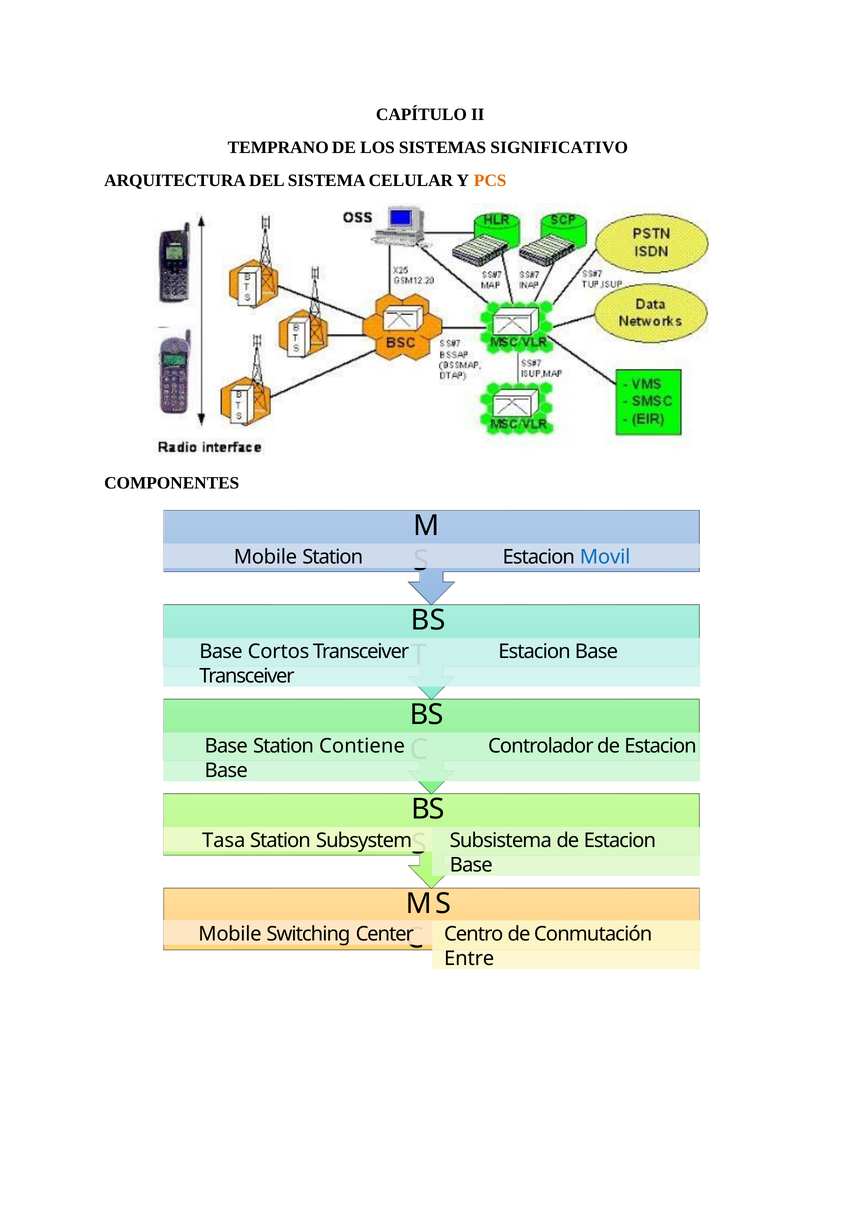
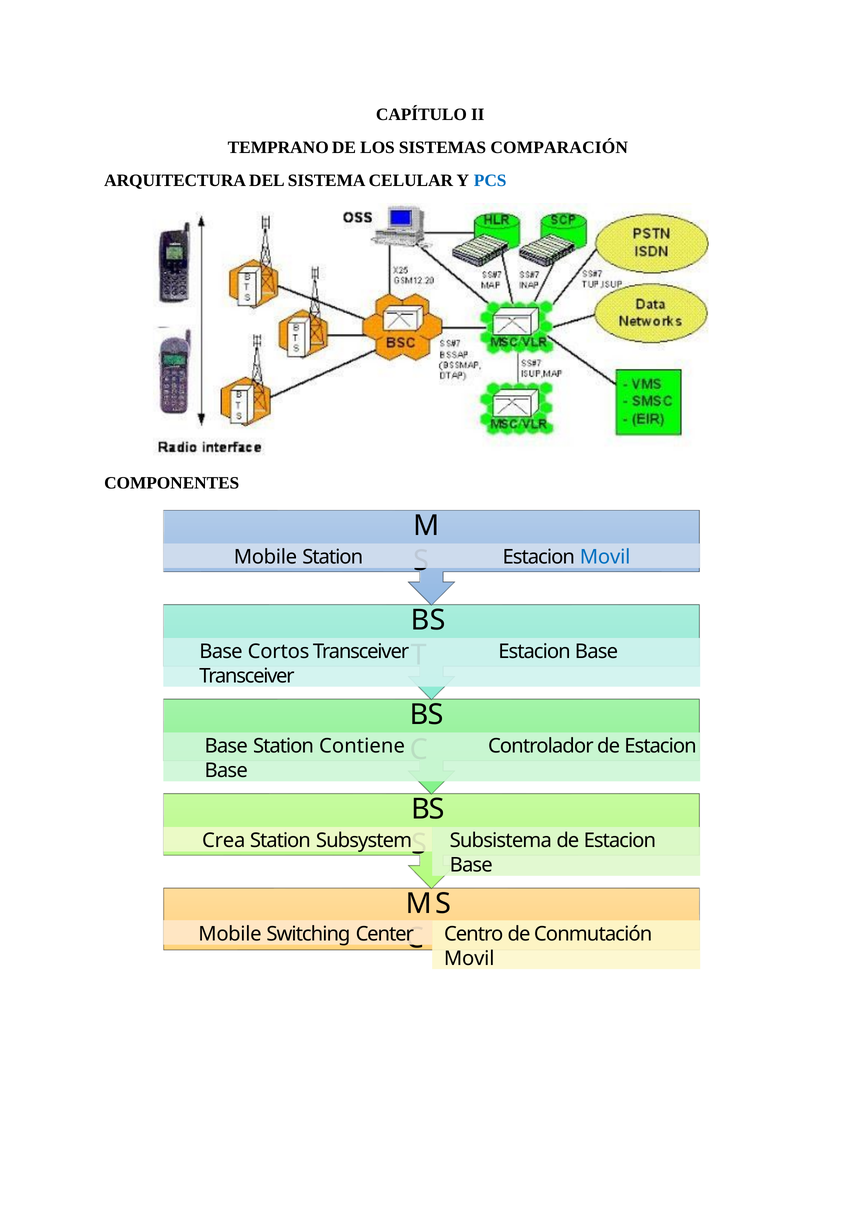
SIGNIFICATIVO: SIGNIFICATIVO -> COMPARACIÓN
PCS colour: orange -> blue
Tasa: Tasa -> Crea
Entre at (469, 959): Entre -> Movil
